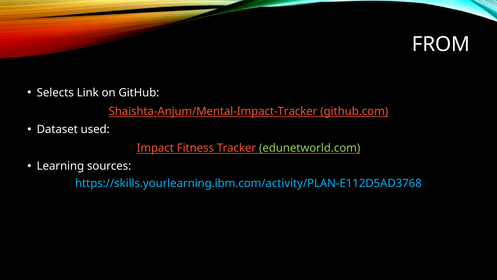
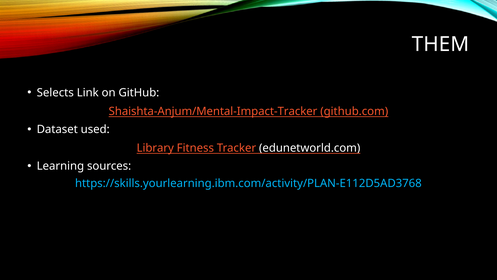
FROM: FROM -> THEM
Impact: Impact -> Library
edunetworld.com colour: light green -> white
